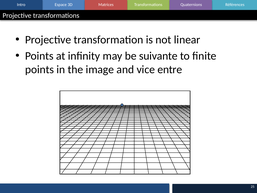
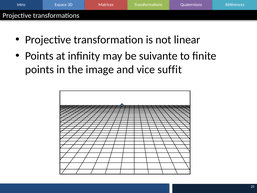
entre: entre -> suffit
